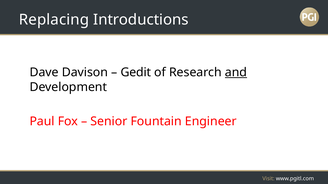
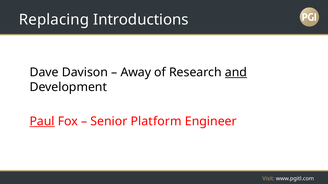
Gedit: Gedit -> Away
Paul underline: none -> present
Fountain: Fountain -> Platform
